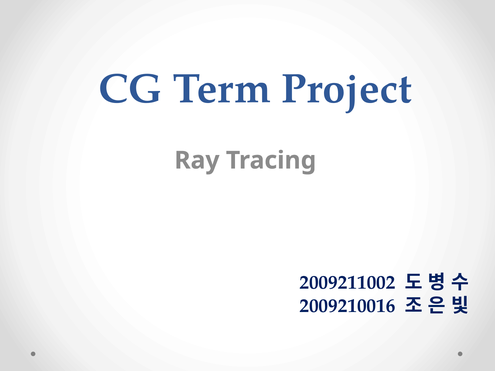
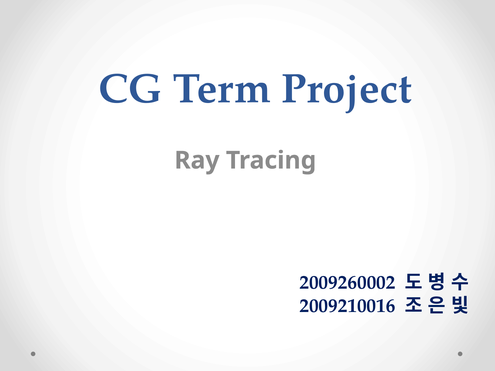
2009211002: 2009211002 -> 2009260002
